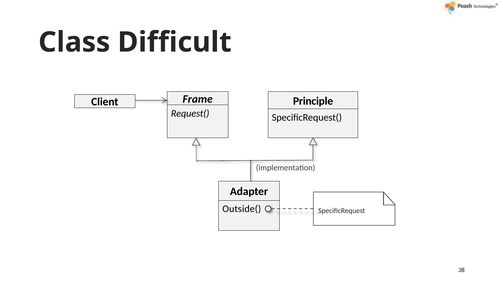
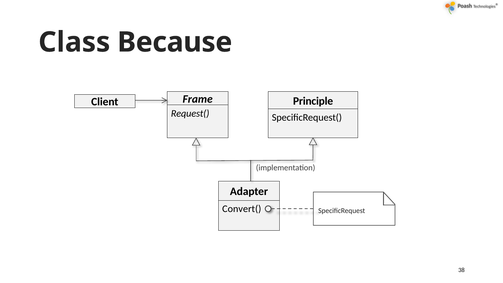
Difficult: Difficult -> Because
Outside(: Outside( -> Convert(
